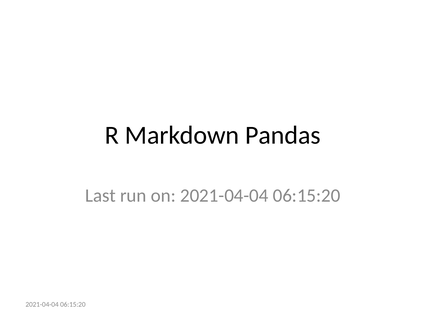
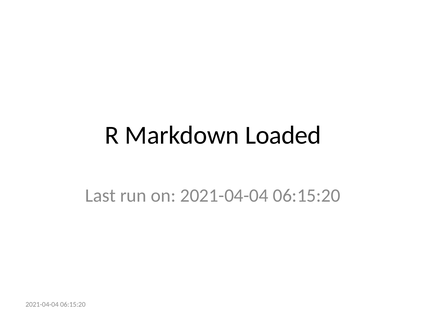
Pandas: Pandas -> Loaded
